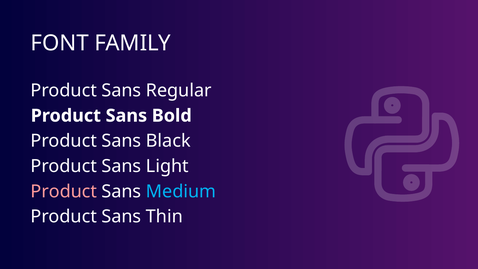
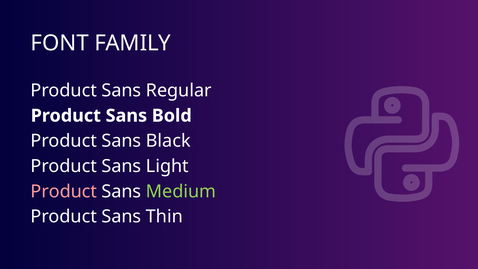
Medium colour: light blue -> light green
